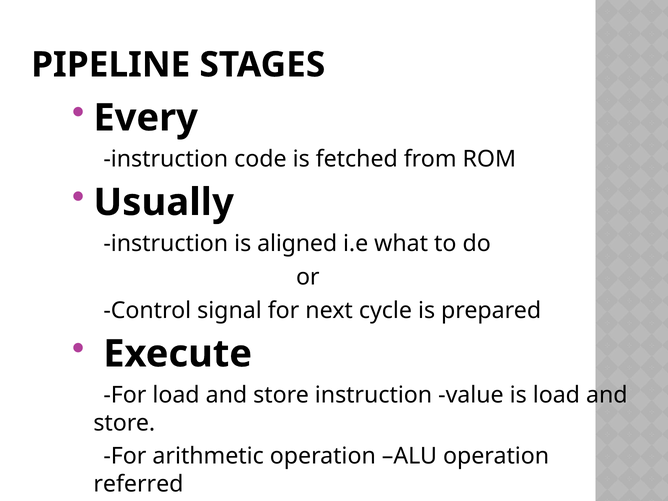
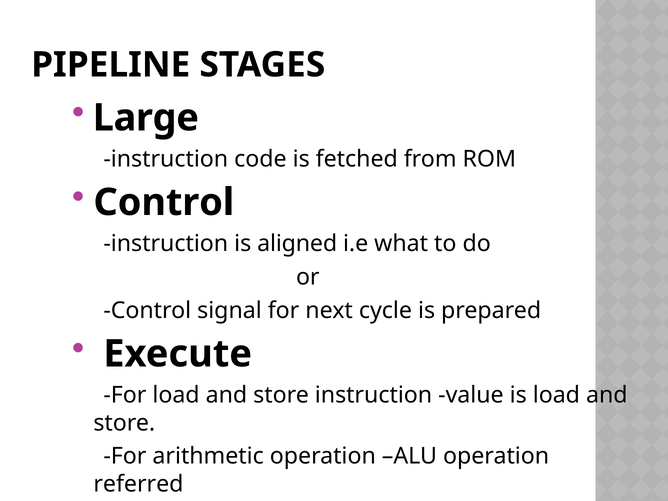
Every: Every -> Large
Usually at (164, 202): Usually -> Control
